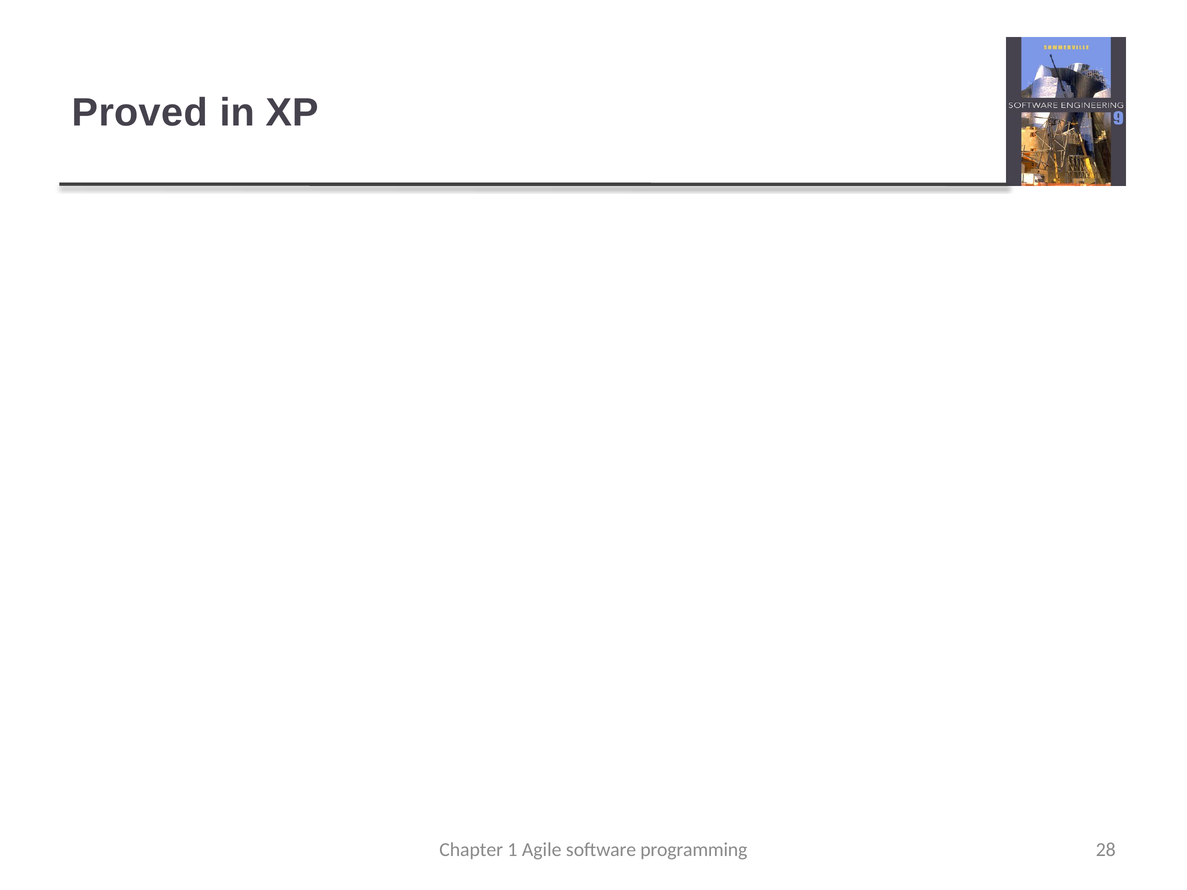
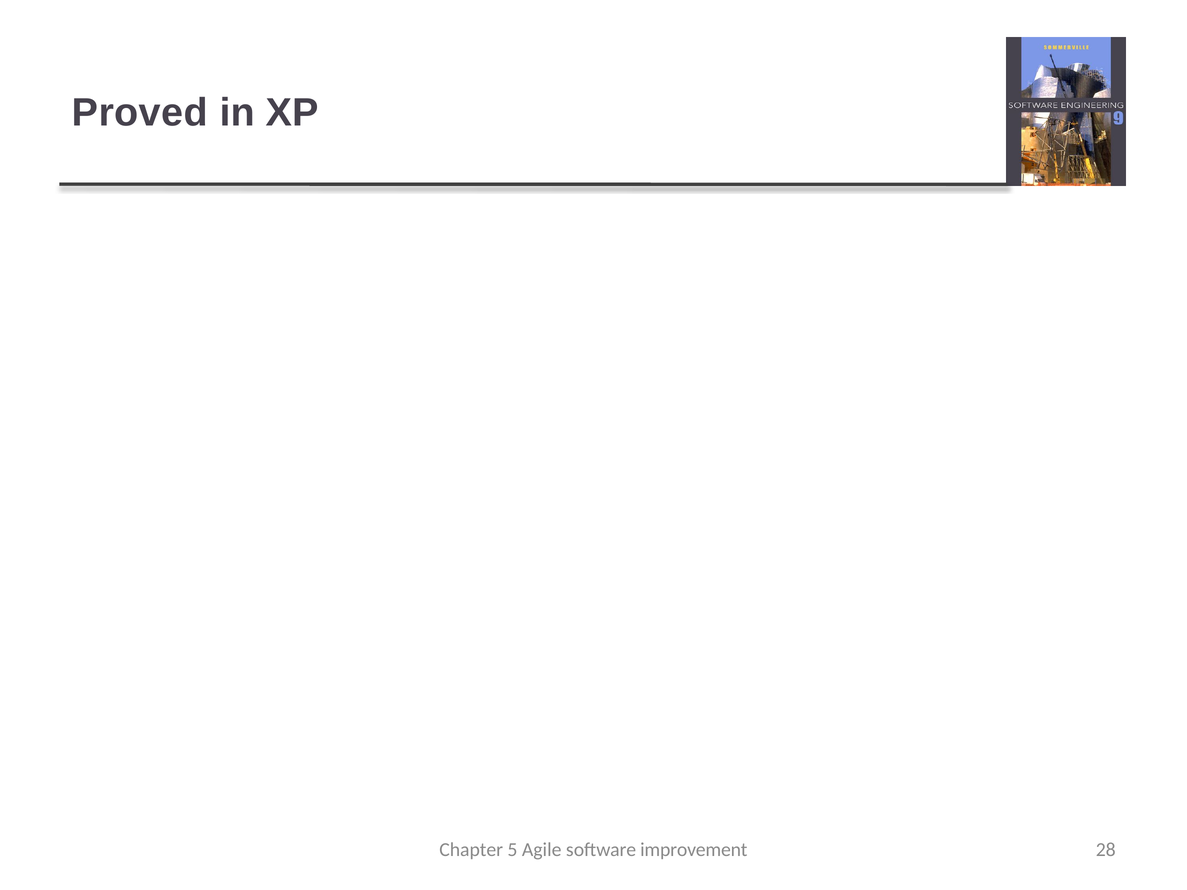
1: 1 -> 5
programming: programming -> improvement
